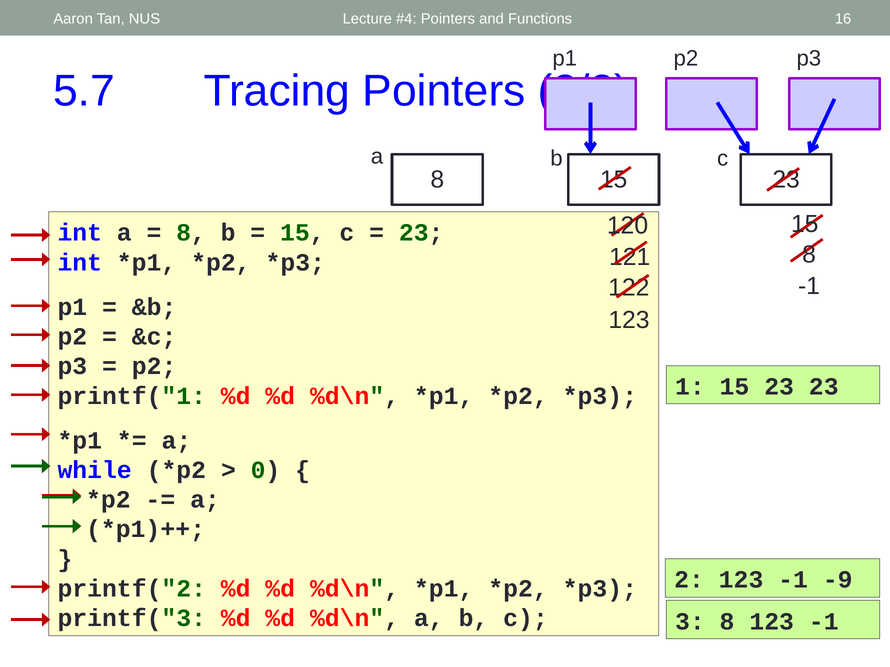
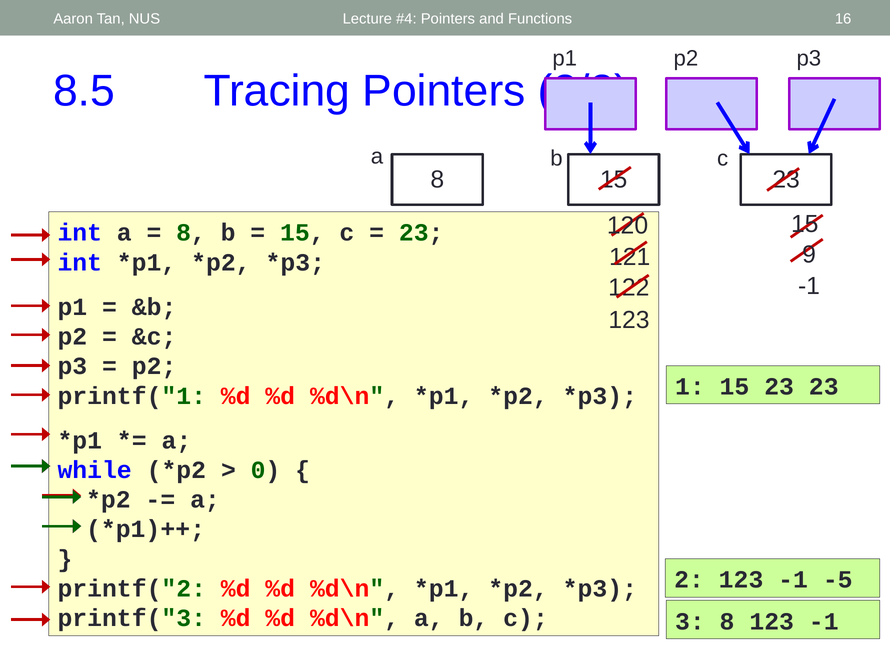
5.7: 5.7 -> 8.5
121 8: 8 -> 9
-9: -9 -> -5
